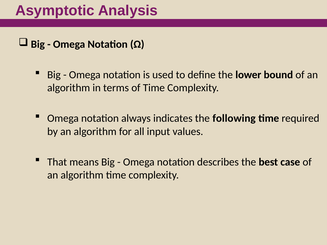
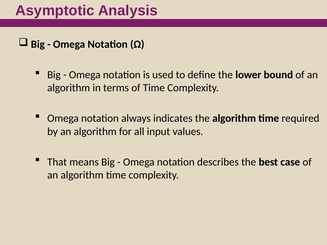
the following: following -> algorithm
